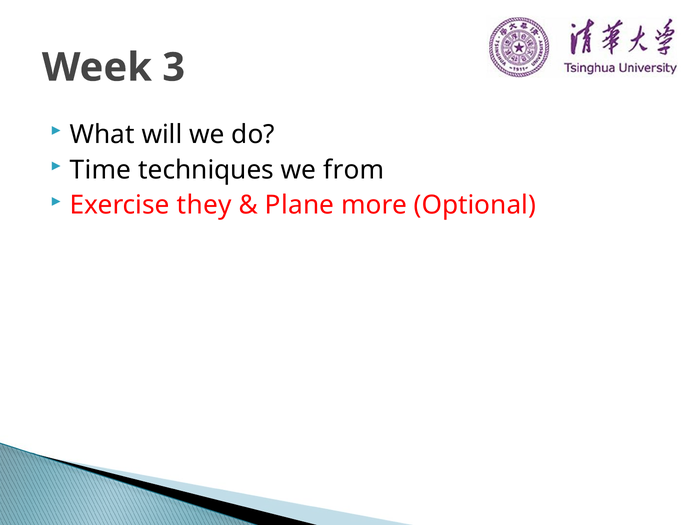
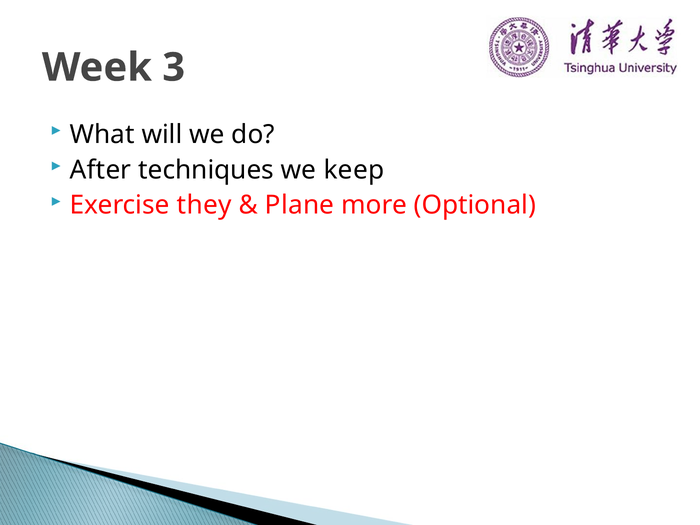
Time: Time -> After
from: from -> keep
